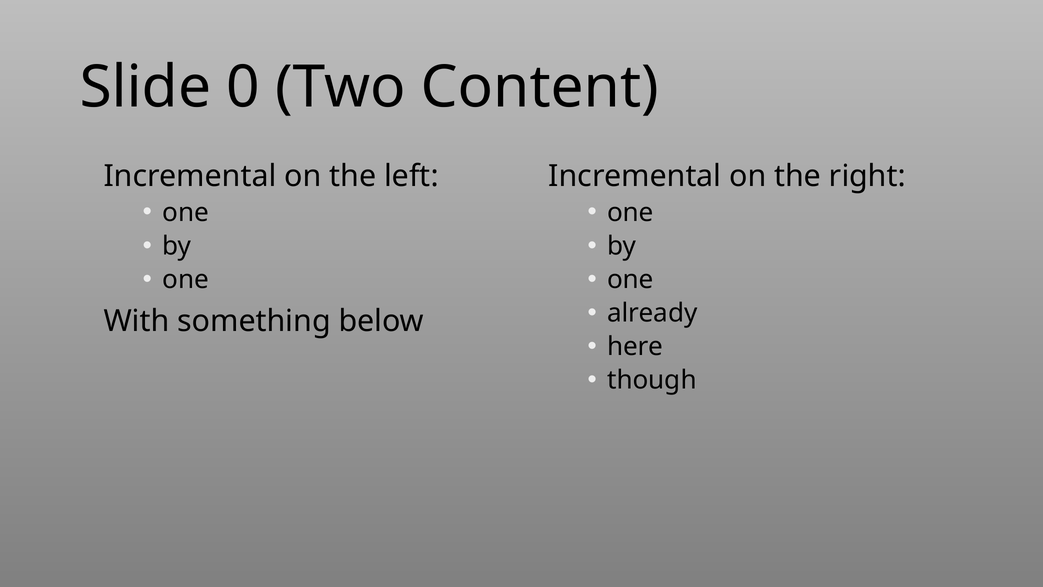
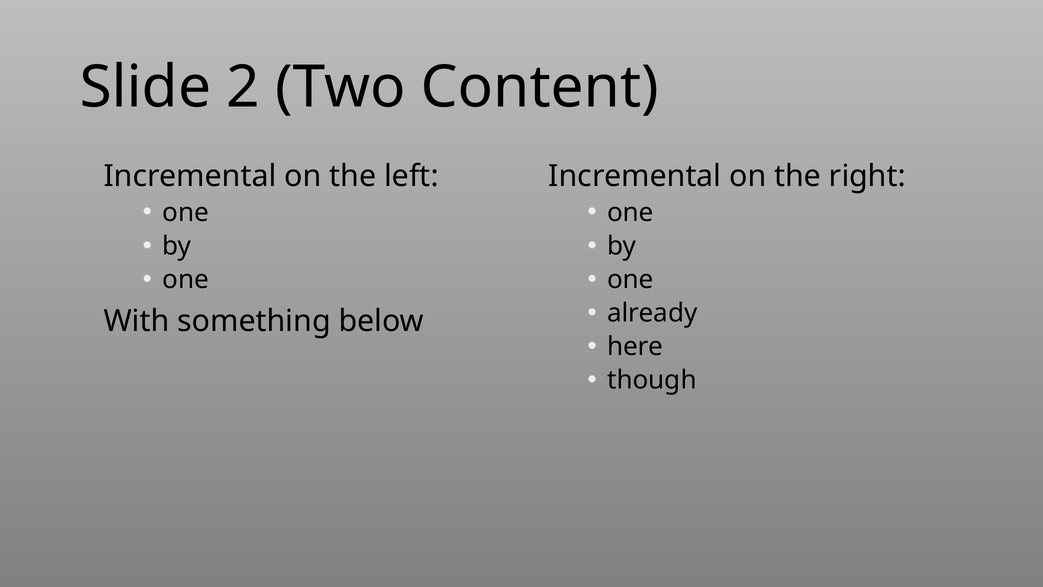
0: 0 -> 2
